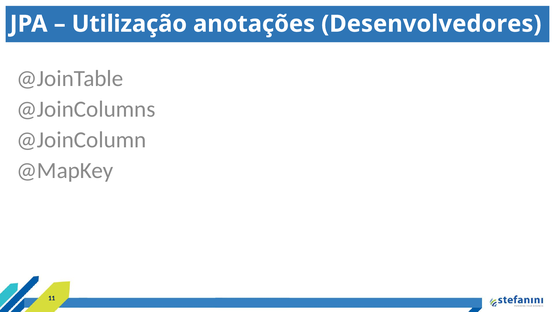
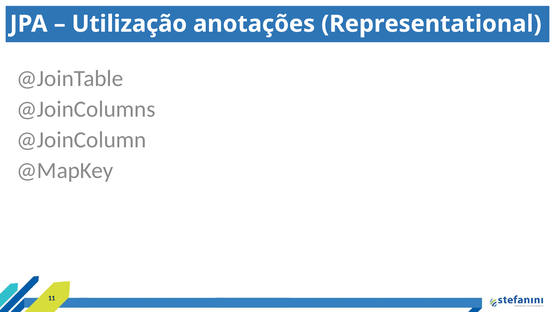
Desenvolvedores: Desenvolvedores -> Representational
